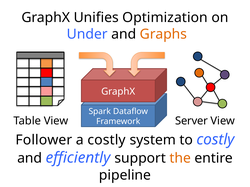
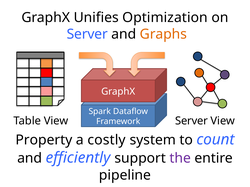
Under at (87, 34): Under -> Server
Follower: Follower -> Property
to costly: costly -> count
the colour: orange -> purple
